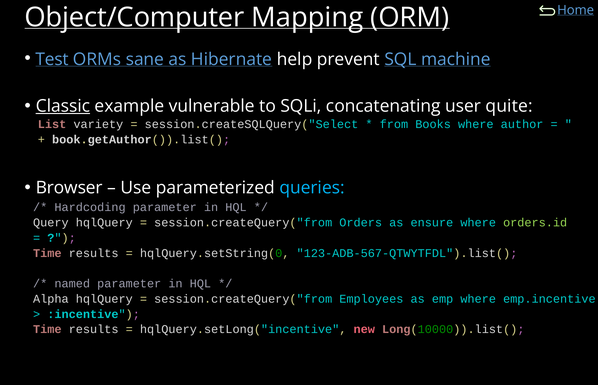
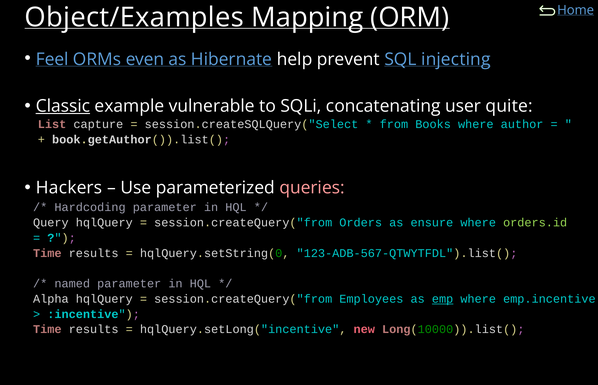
Object/Computer: Object/Computer -> Object/Examples
Test: Test -> Feel
sane: sane -> even
machine: machine -> injecting
variety: variety -> capture
Browser: Browser -> Hackers
queries colour: light blue -> pink
emp underline: none -> present
